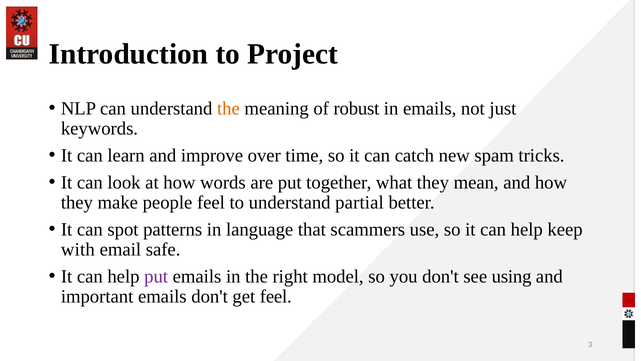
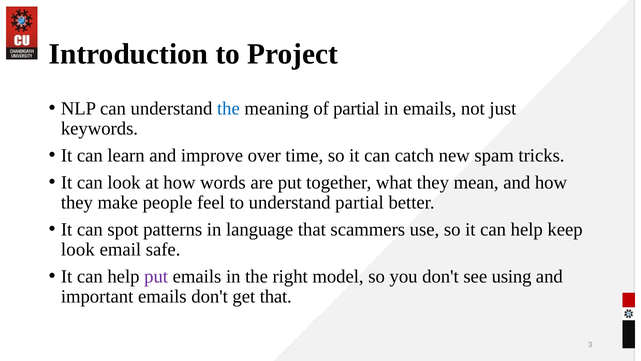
the at (228, 108) colour: orange -> blue
of robust: robust -> partial
with at (78, 249): with -> look
get feel: feel -> that
